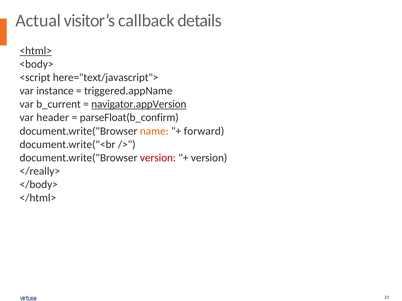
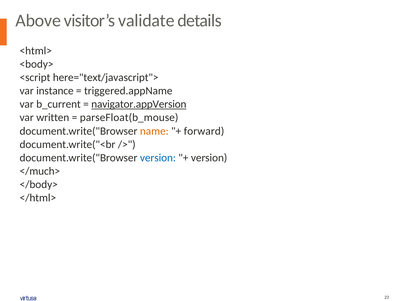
Actual: Actual -> Above
callback: callback -> validate
<html> underline: present -> none
header: header -> written
parseFloat(b_confirm: parseFloat(b_confirm -> parseFloat(b_mouse
version at (158, 158) colour: red -> blue
</really>: </really> -> </much>
